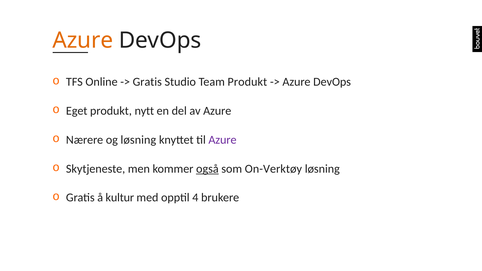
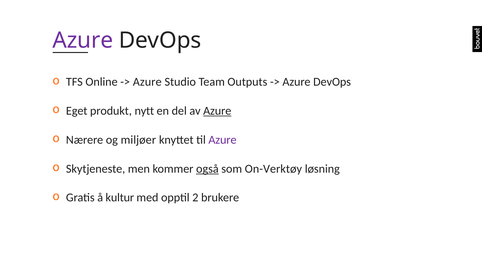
Azure at (83, 40) colour: orange -> purple
Gratis at (147, 82): Gratis -> Azure
Team Produkt: Produkt -> Outputs
Azure at (217, 111) underline: none -> present
og løsning: løsning -> miljøer
4: 4 -> 2
